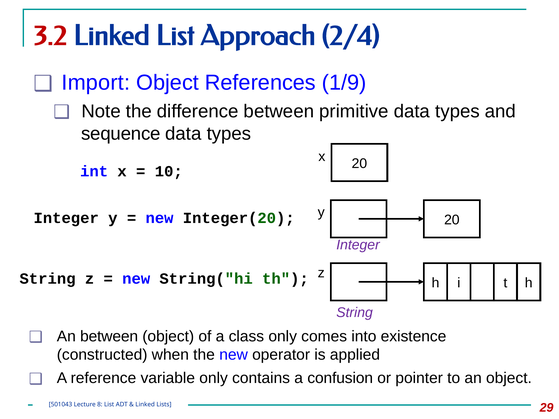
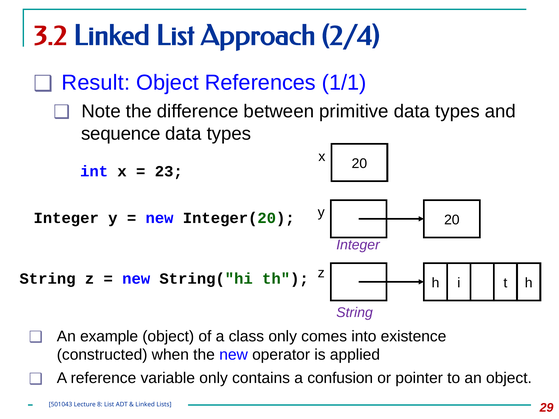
Import: Import -> Result
1/9: 1/9 -> 1/1
10: 10 -> 23
An between: between -> example
